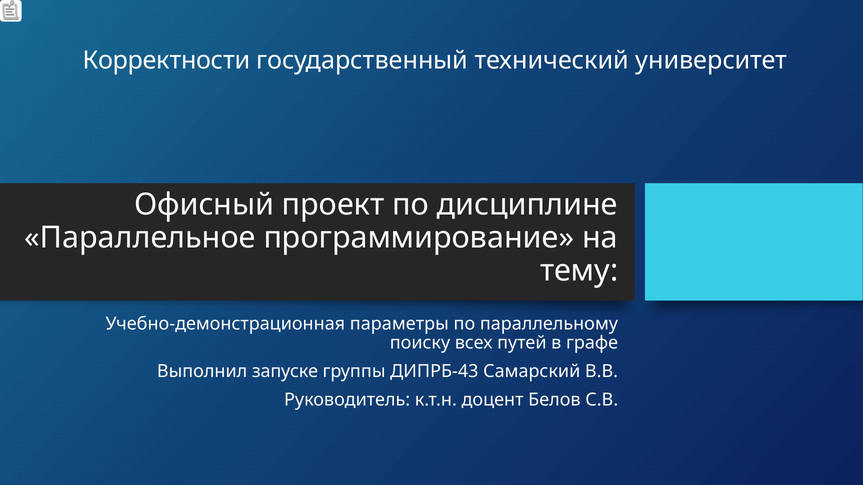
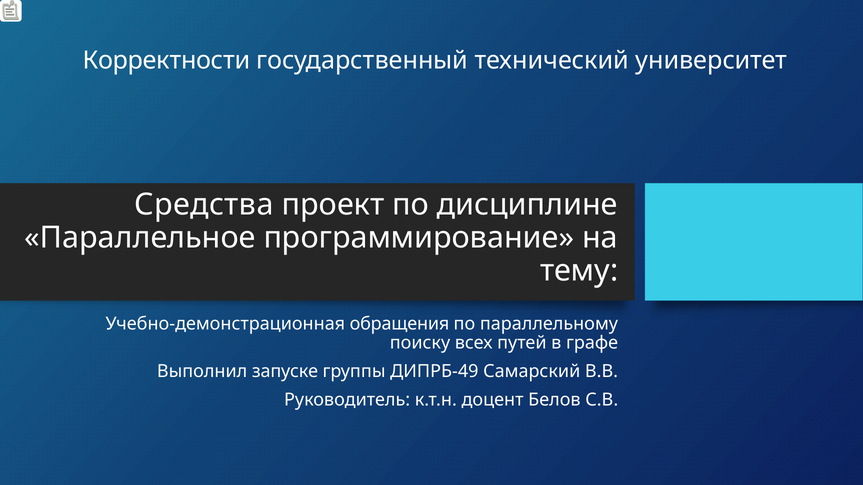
Офисный: Офисный -> Средства
параметры: параметры -> обращения
ДИПРБ-43: ДИПРБ-43 -> ДИПРБ-49
